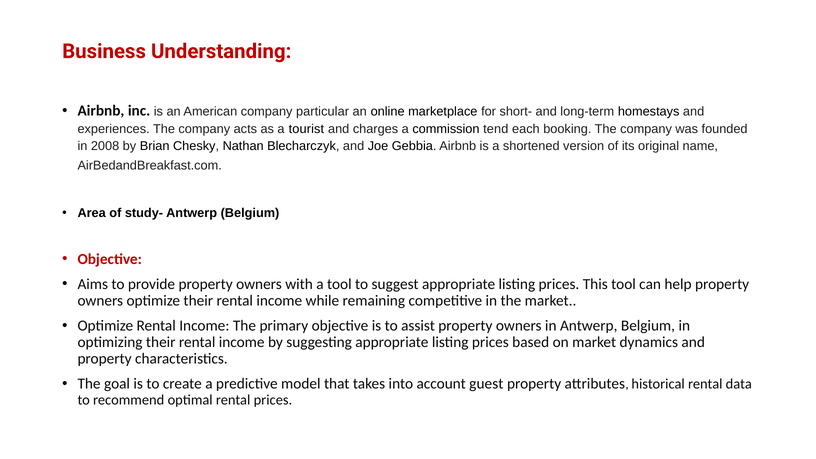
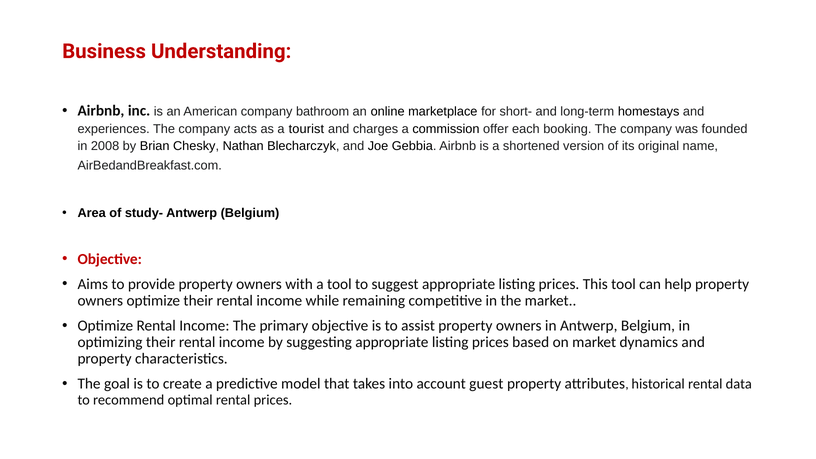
particular: particular -> bathroom
tend: tend -> offer
